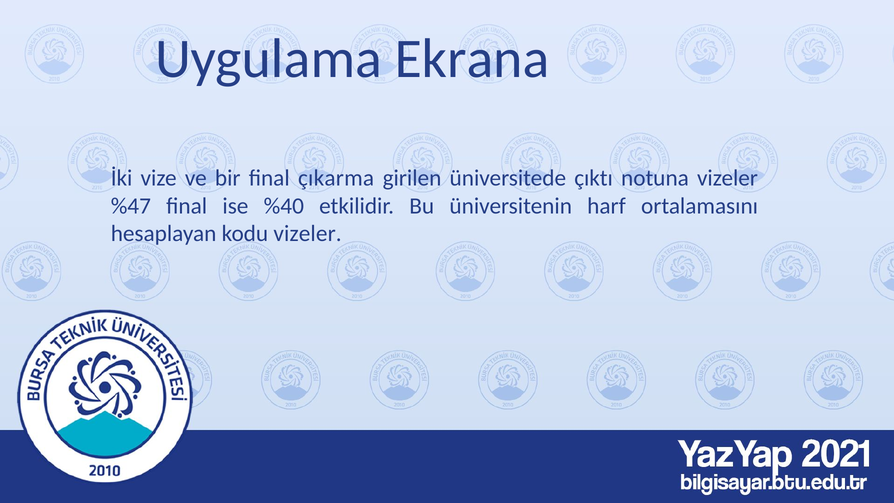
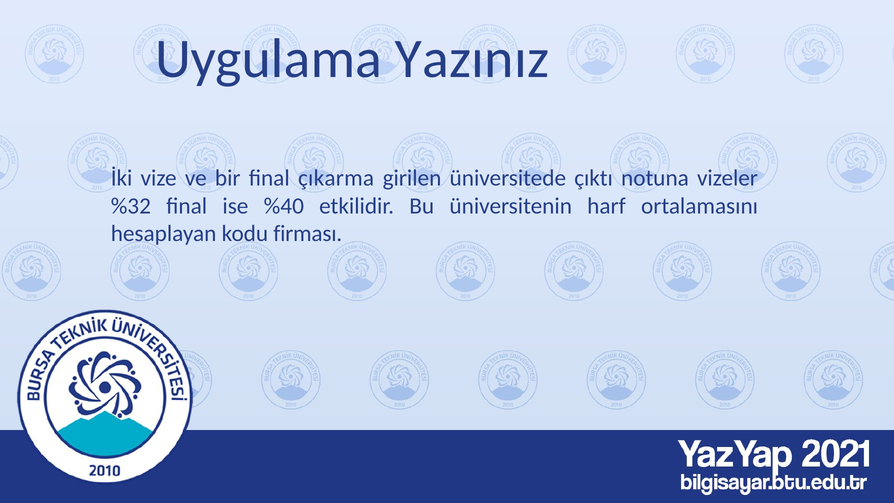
Ekrana: Ekrana -> Yazınız
%47: %47 -> %32
kodu vizeler: vizeler -> firması
